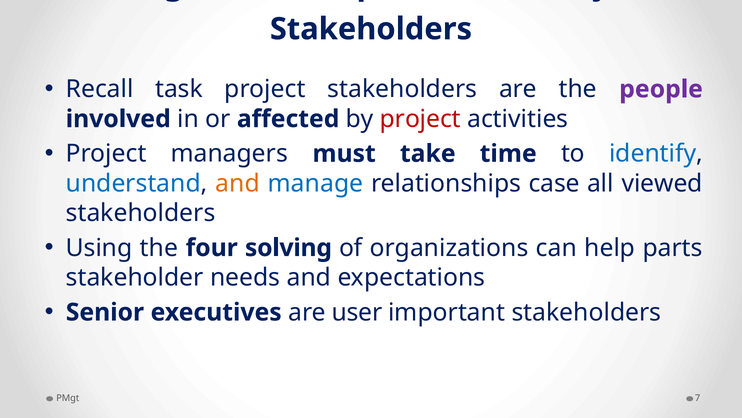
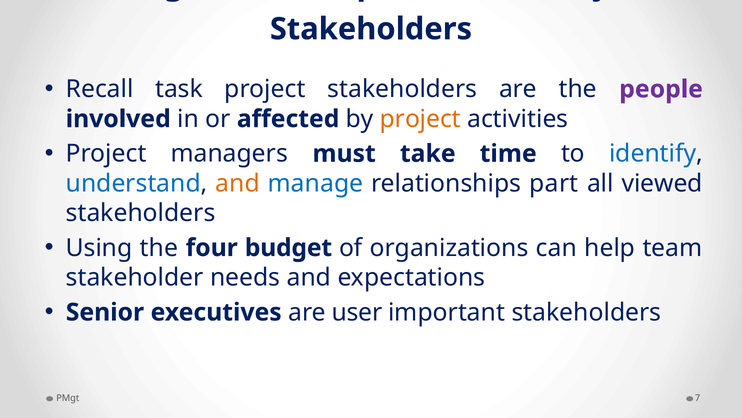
project at (420, 119) colour: red -> orange
case: case -> part
solving: solving -> budget
parts: parts -> team
